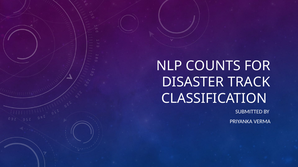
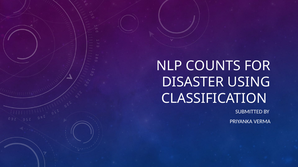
TRACK: TRACK -> USING
